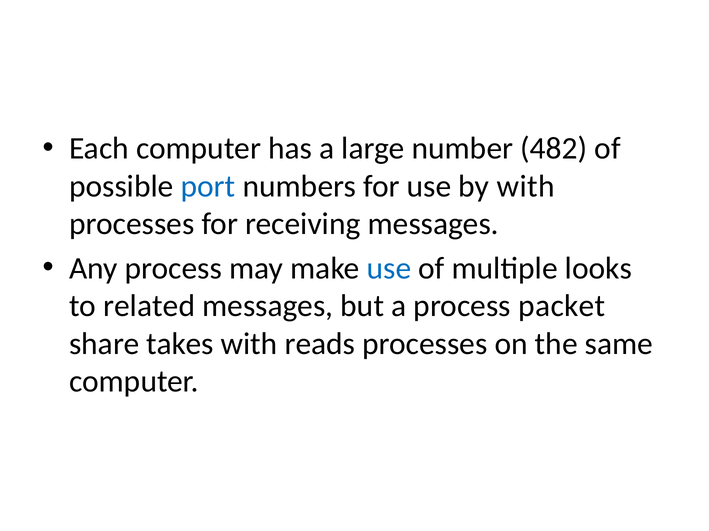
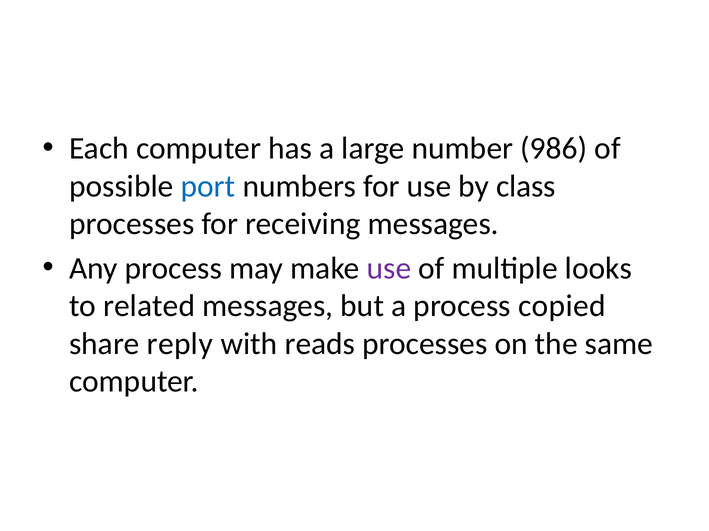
482: 482 -> 986
by with: with -> class
use at (389, 269) colour: blue -> purple
packet: packet -> copied
takes: takes -> reply
